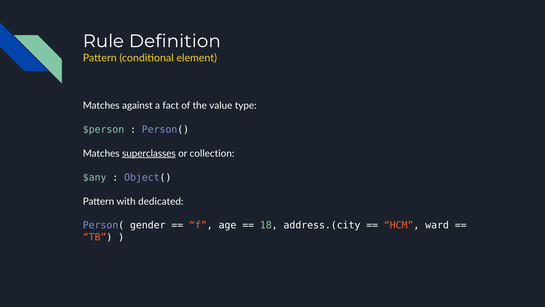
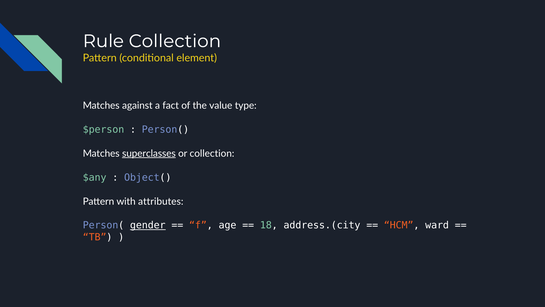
Rule Definition: Definition -> Collection
dedicated: dedicated -> attributes
gender underline: none -> present
